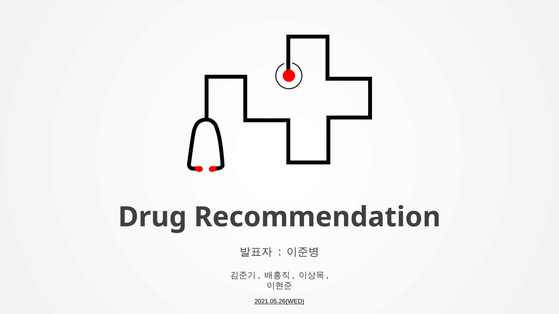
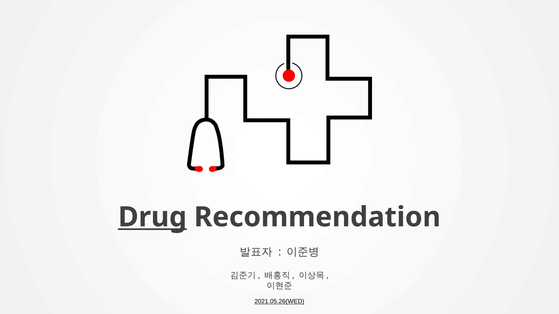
Drug underline: none -> present
